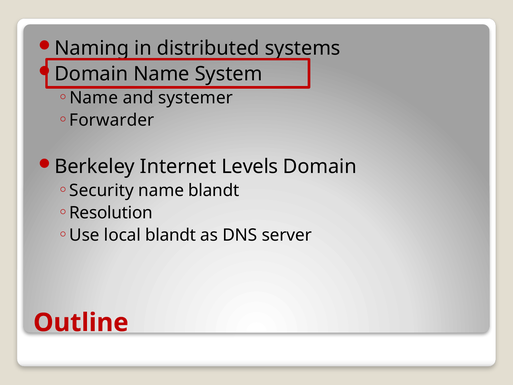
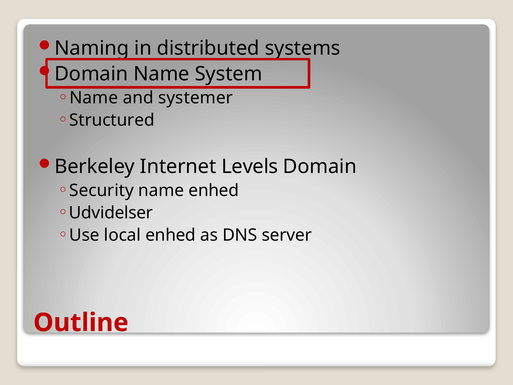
Forwarder: Forwarder -> Structured
name blandt: blandt -> enhed
Resolution: Resolution -> Udvidelser
local blandt: blandt -> enhed
